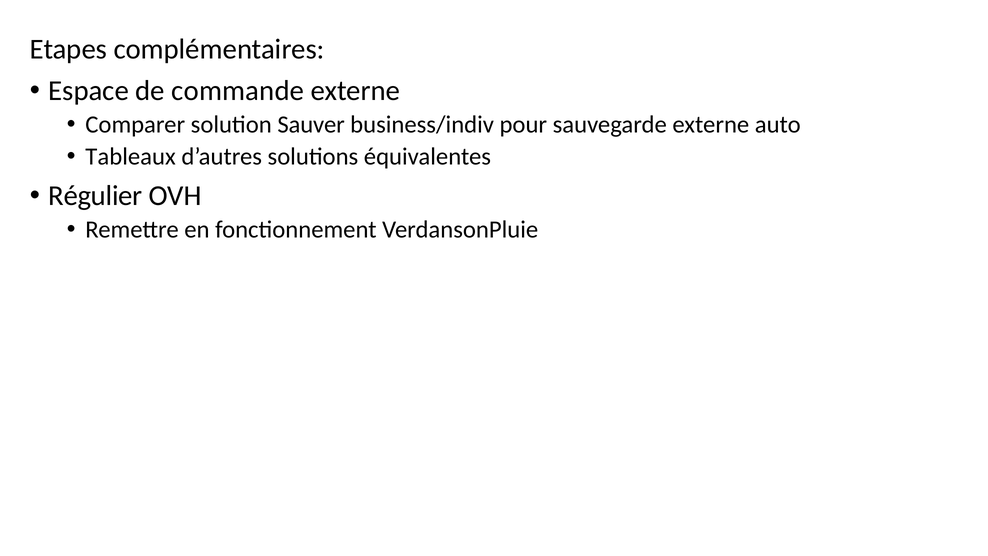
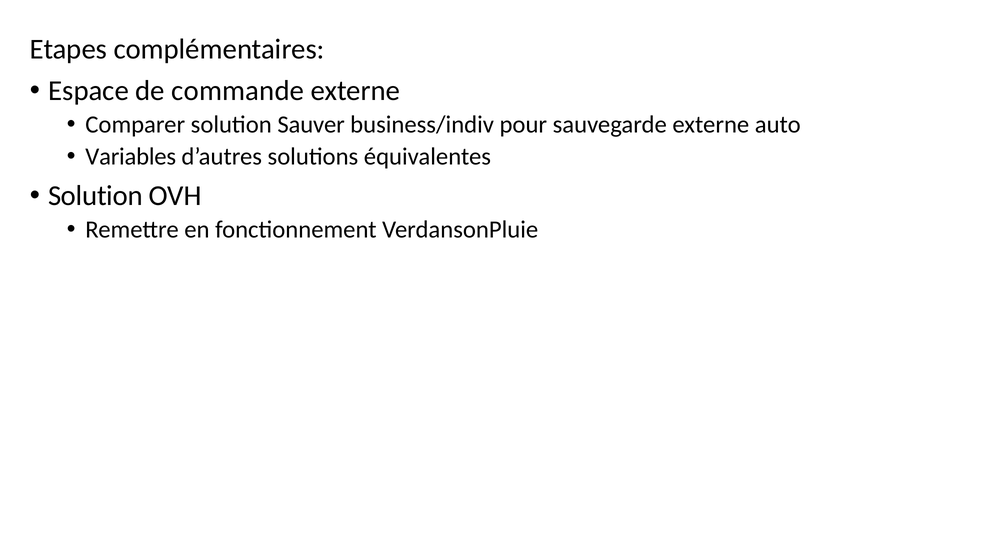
Tableaux: Tableaux -> Variables
Régulier at (95, 196): Régulier -> Solution
